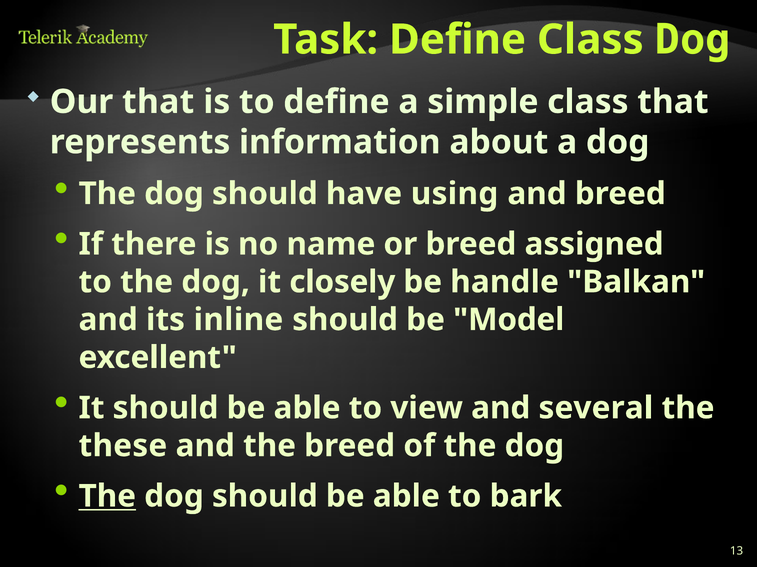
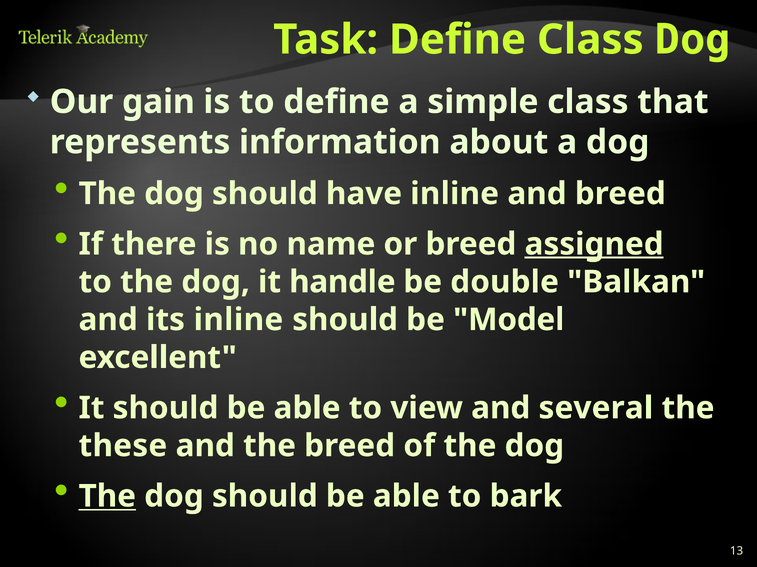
Our that: that -> gain
have using: using -> inline
assigned underline: none -> present
closely: closely -> handle
handle: handle -> double
